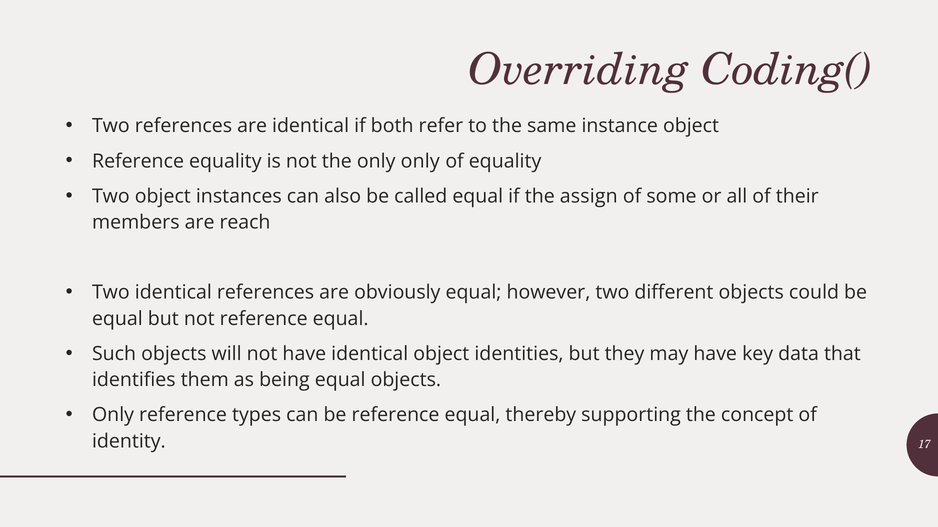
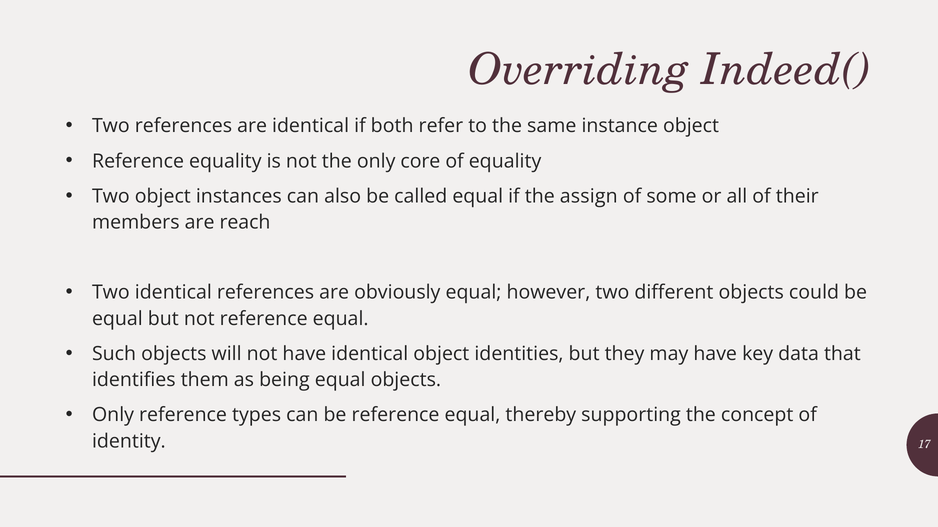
Coding(: Coding( -> Indeed(
only only: only -> core
